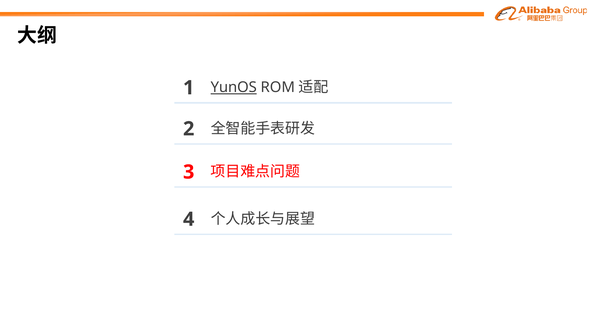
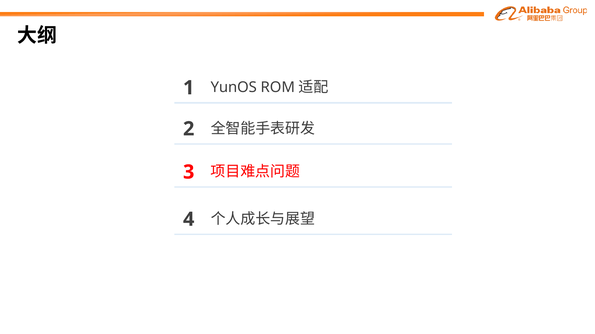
YunOS underline: present -> none
